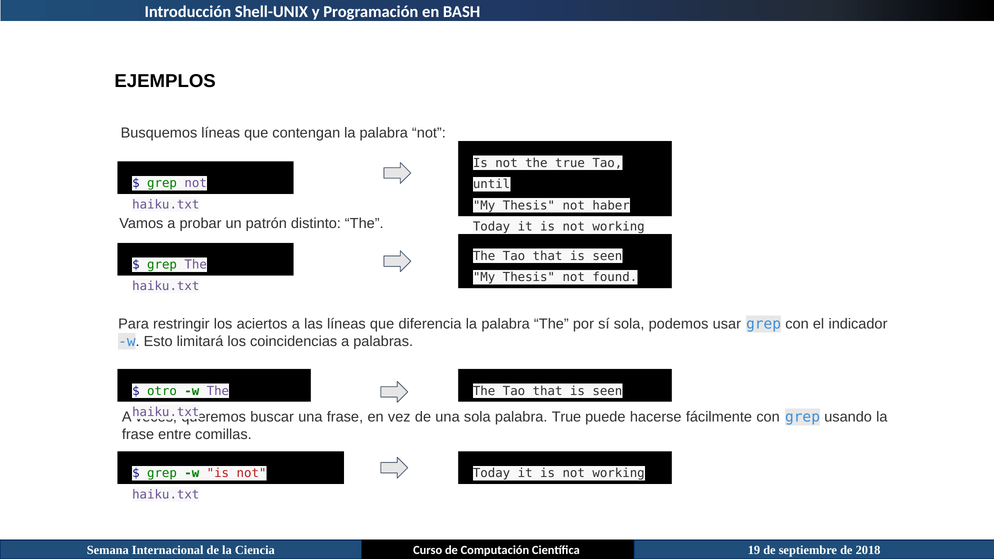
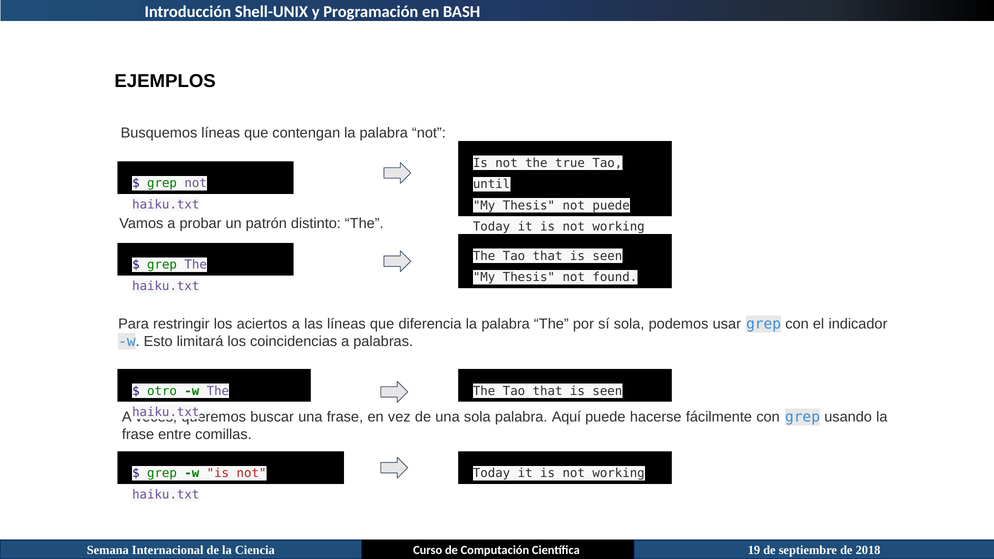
not haber: haber -> puede
palabra True: True -> Aquí
